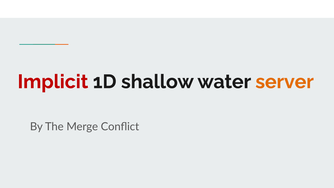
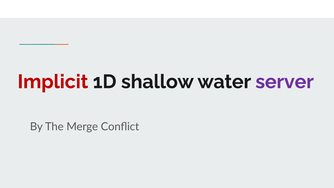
server colour: orange -> purple
